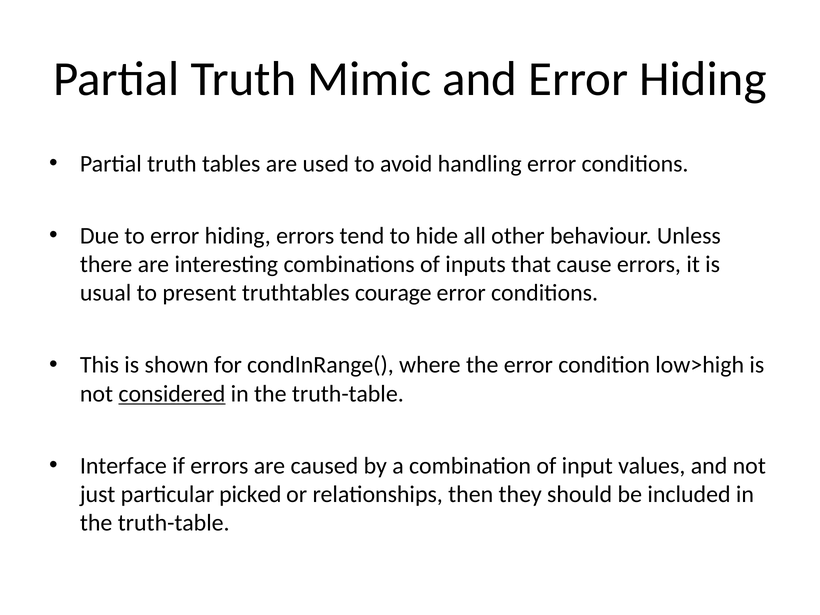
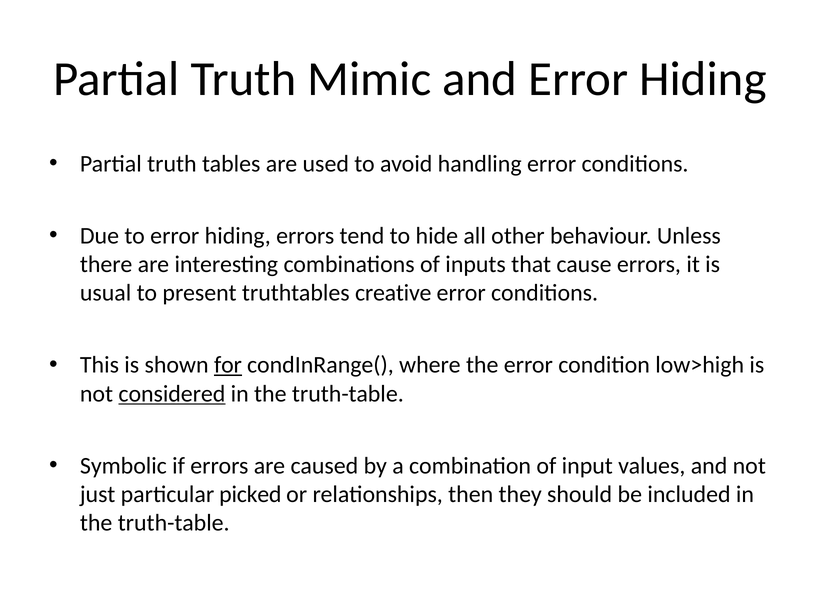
courage: courage -> creative
for underline: none -> present
Interface: Interface -> Symbolic
